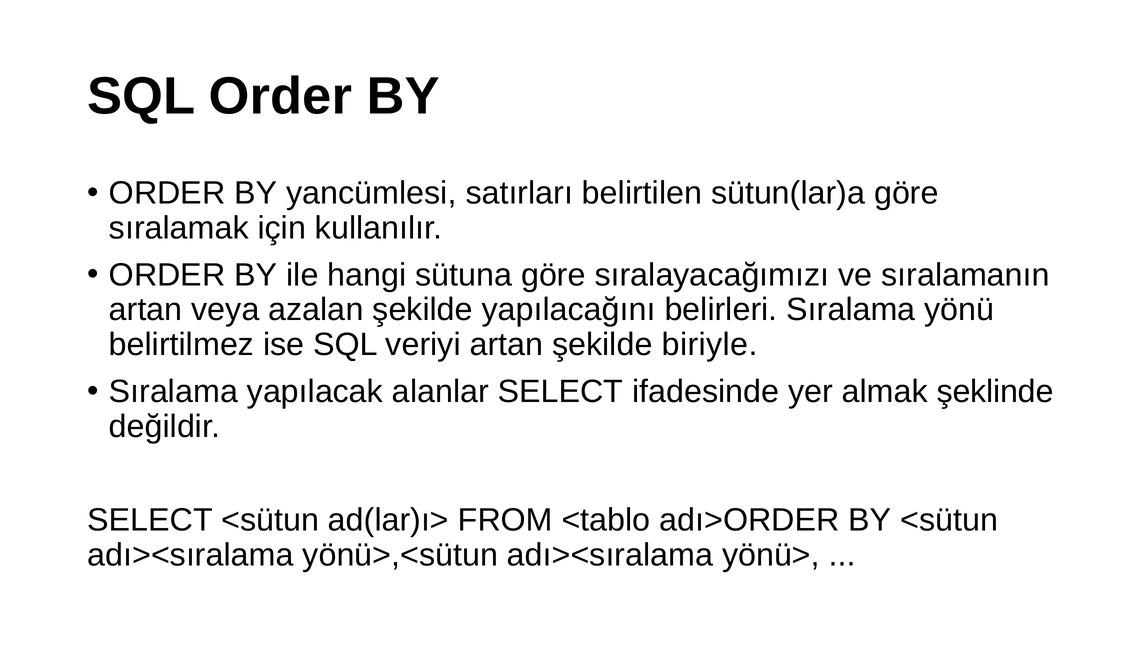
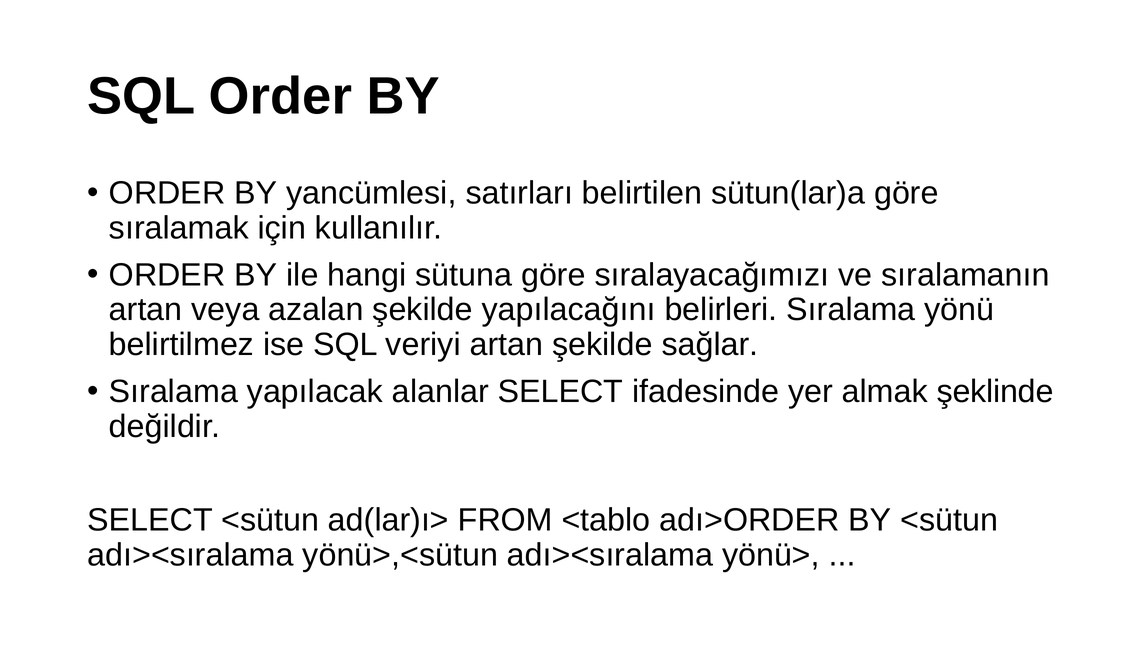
biriyle: biriyle -> sağlar
